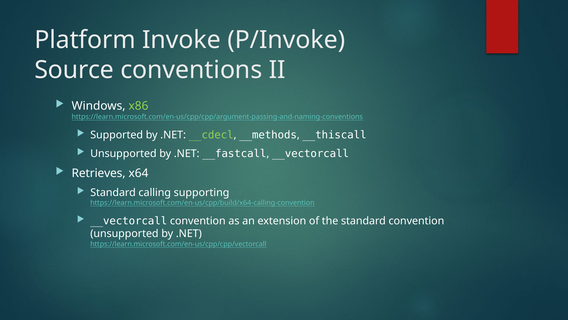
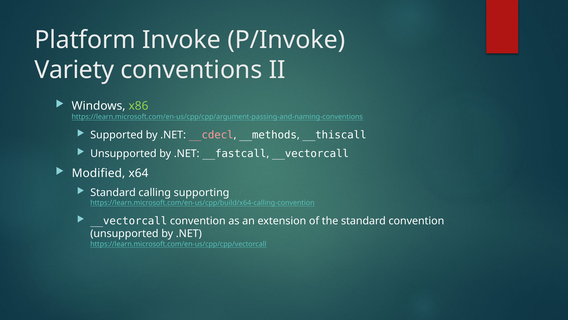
Source: Source -> Variety
__cdecl colour: light green -> pink
Retrieves: Retrieves -> Modified
